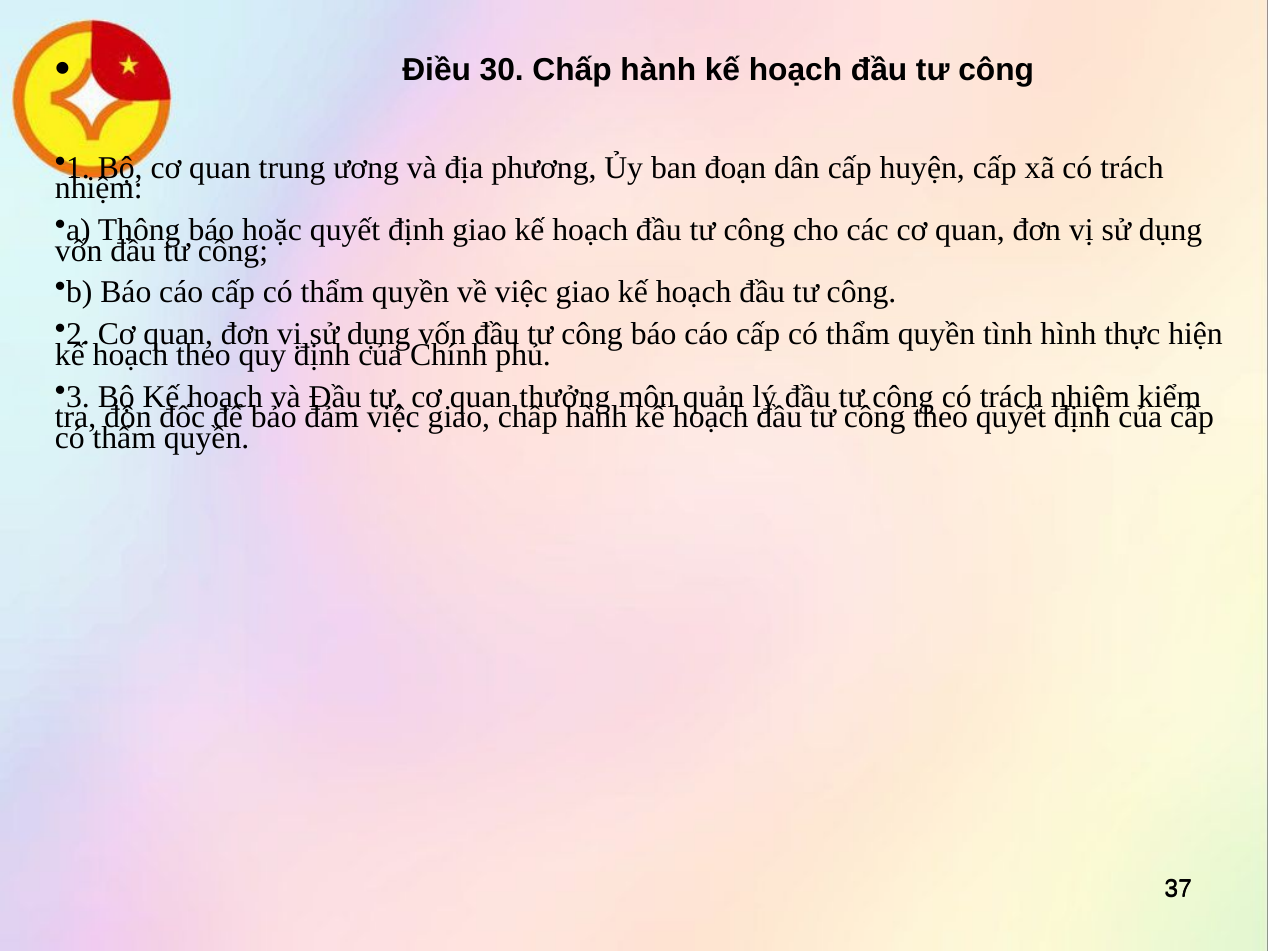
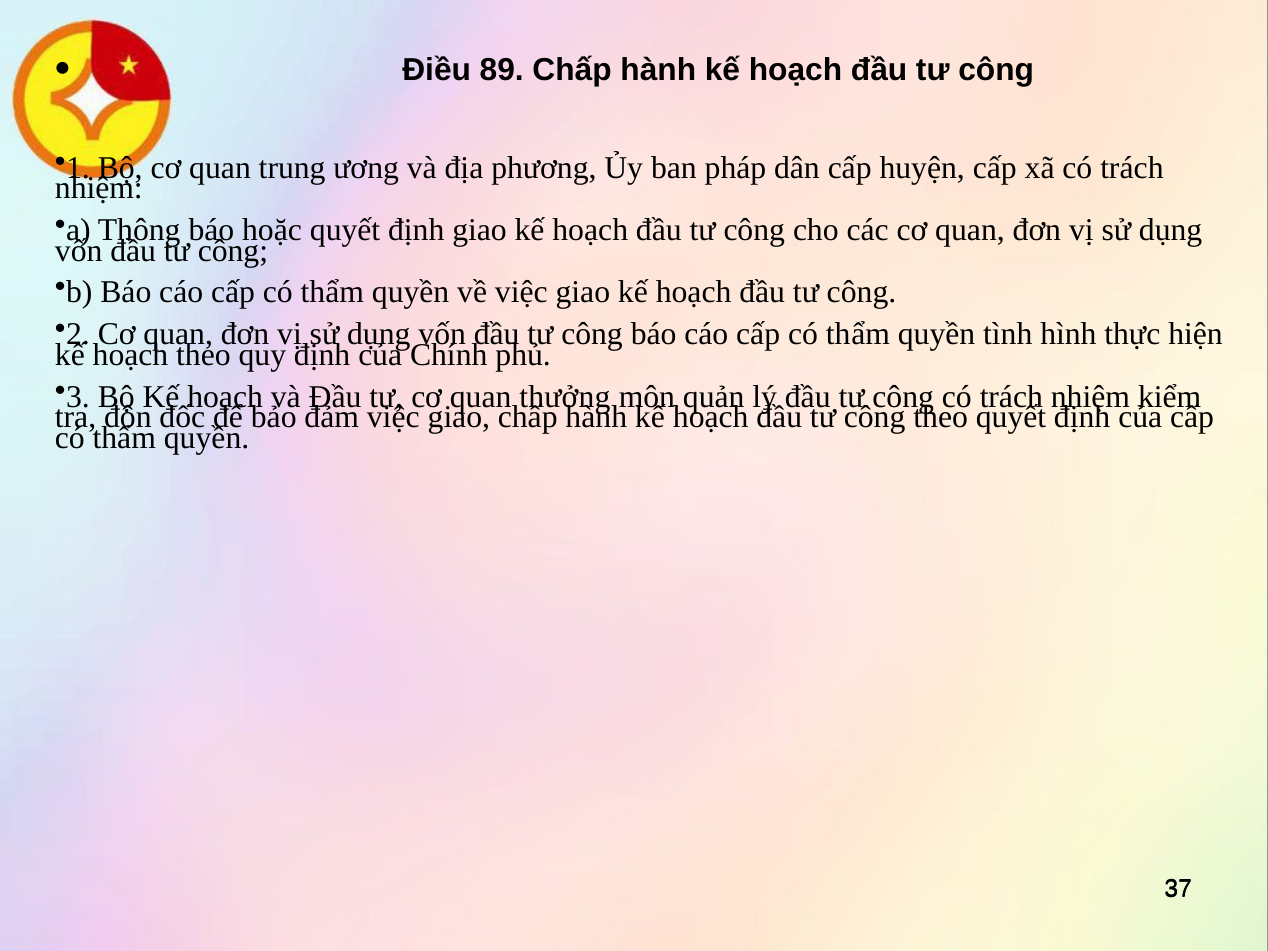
30: 30 -> 89
đoạn: đoạn -> pháp
